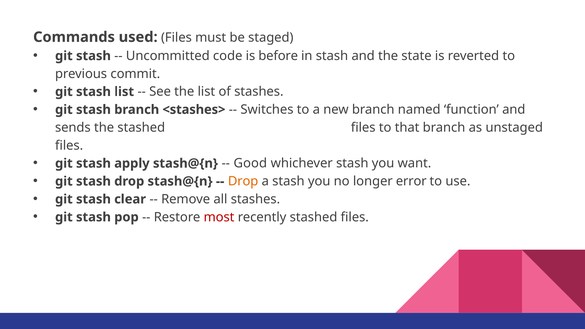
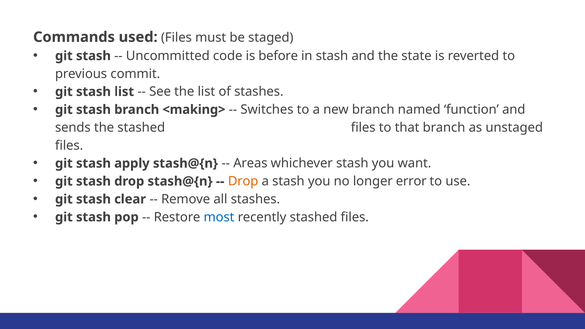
<stashes>: <stashes> -> <making>
Good: Good -> Areas
most colour: red -> blue
